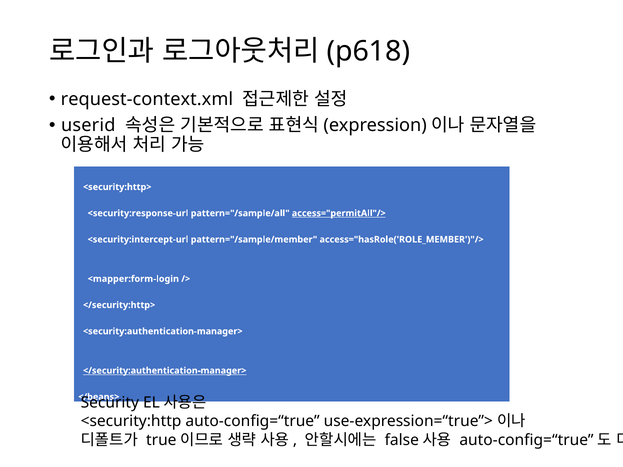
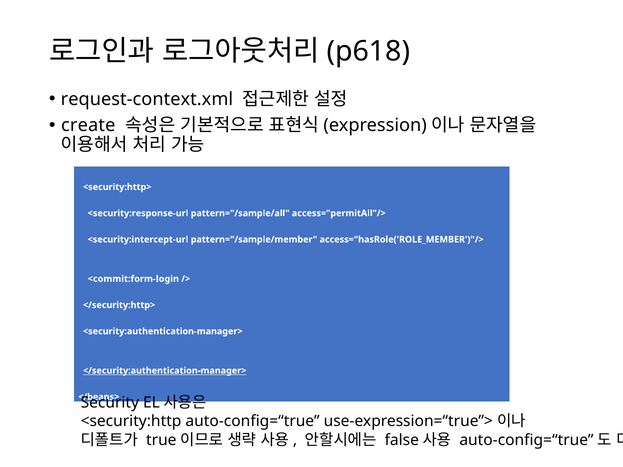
userid: userid -> create
access="permitAll"/> underline: present -> none
<mapper:form-login: <mapper:form-login -> <commit:form-login
